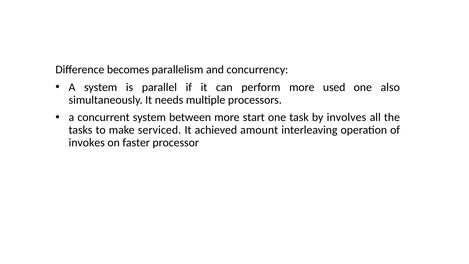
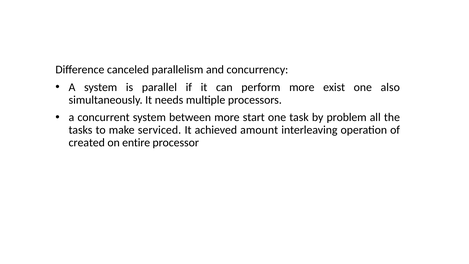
becomes: becomes -> canceled
used: used -> exist
involves: involves -> problem
invokes: invokes -> created
faster: faster -> entire
